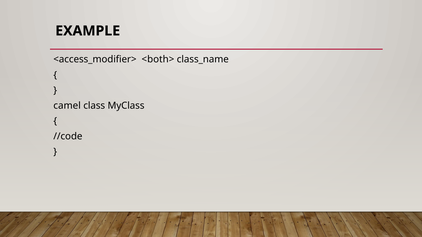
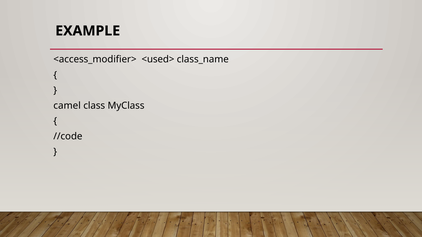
<both>: <both> -> <used>
